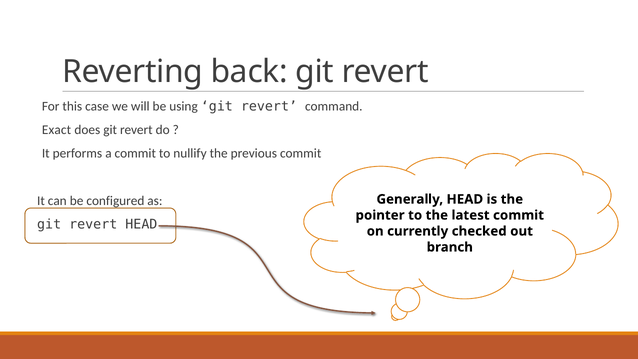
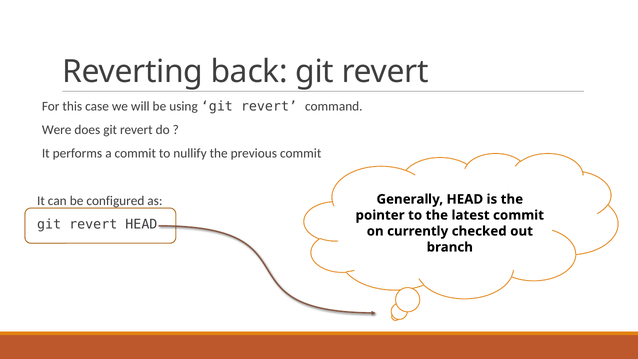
Exact: Exact -> Were
